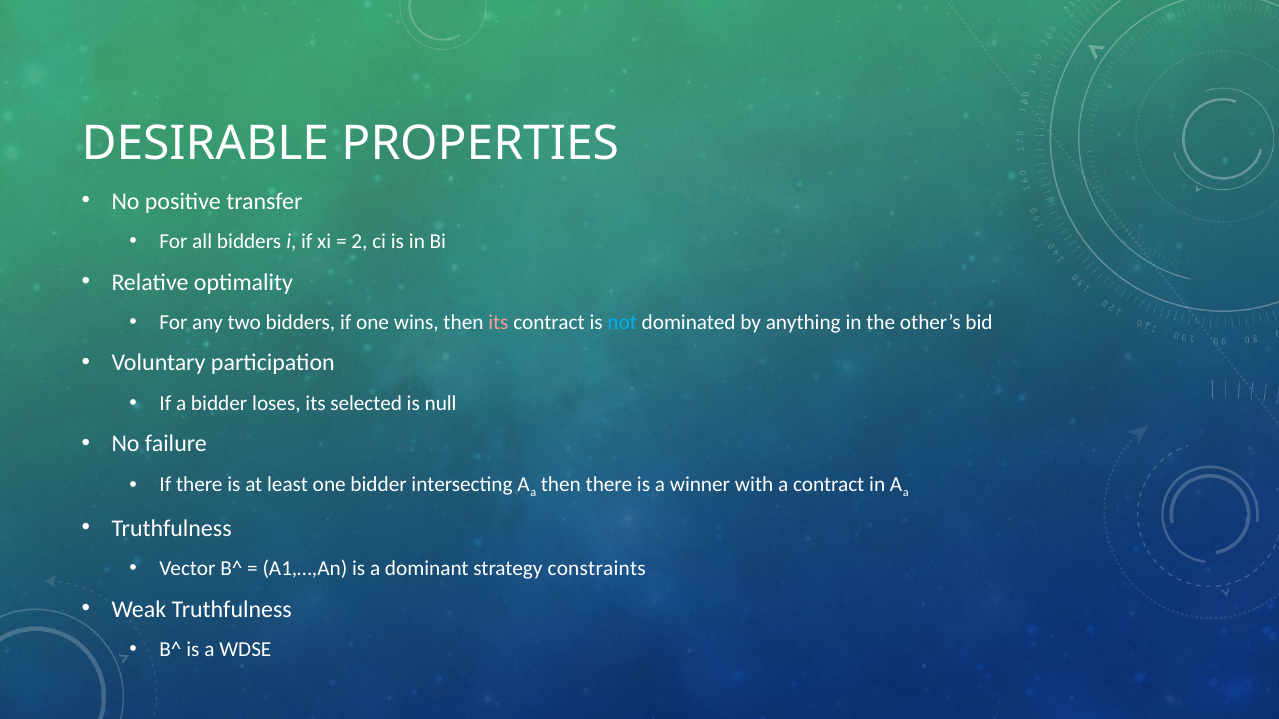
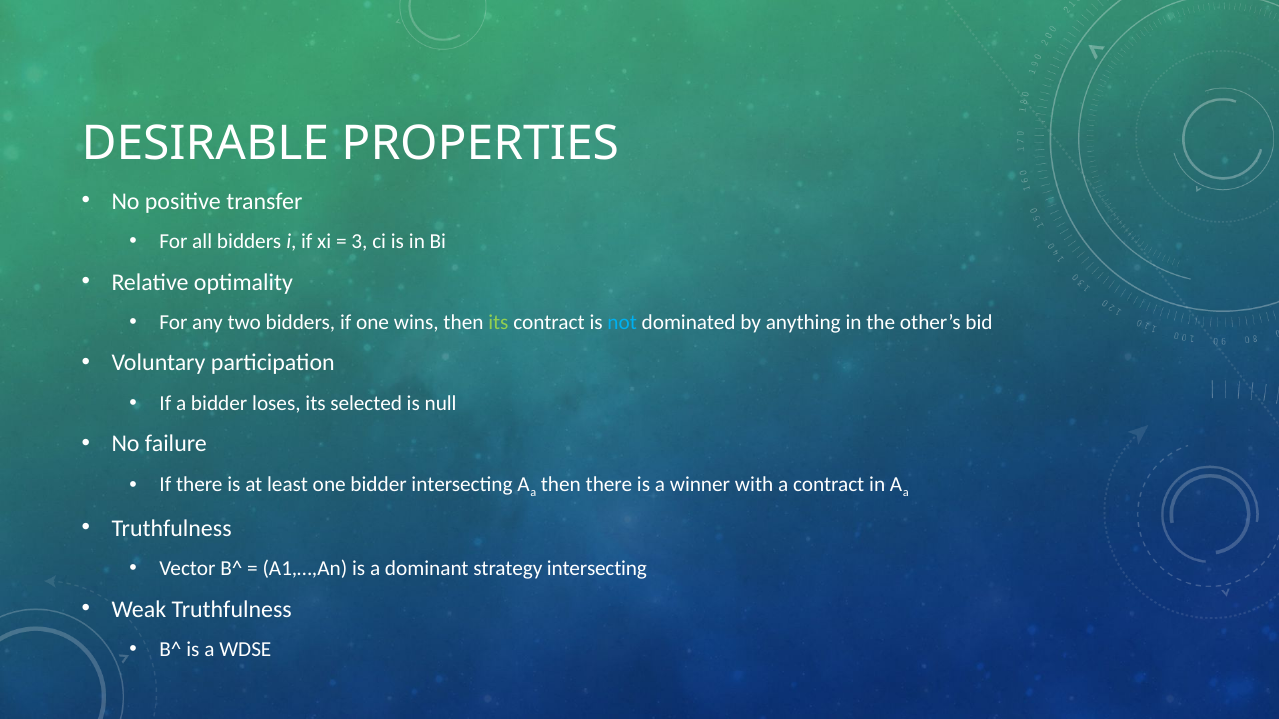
2: 2 -> 3
its at (498, 323) colour: pink -> light green
strategy constraints: constraints -> intersecting
